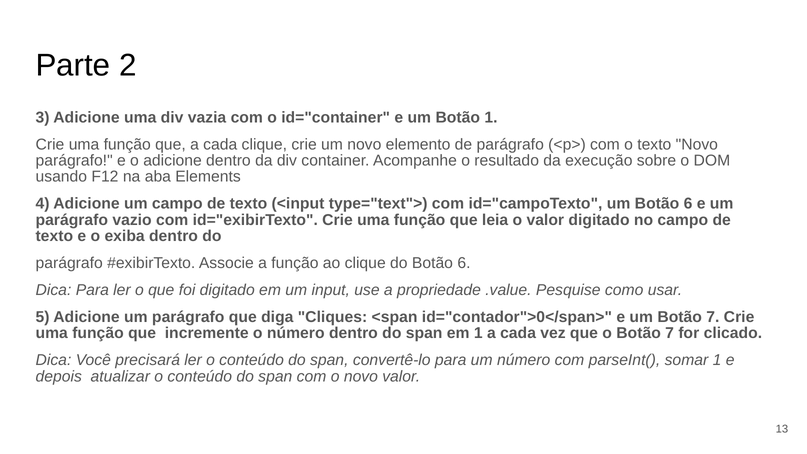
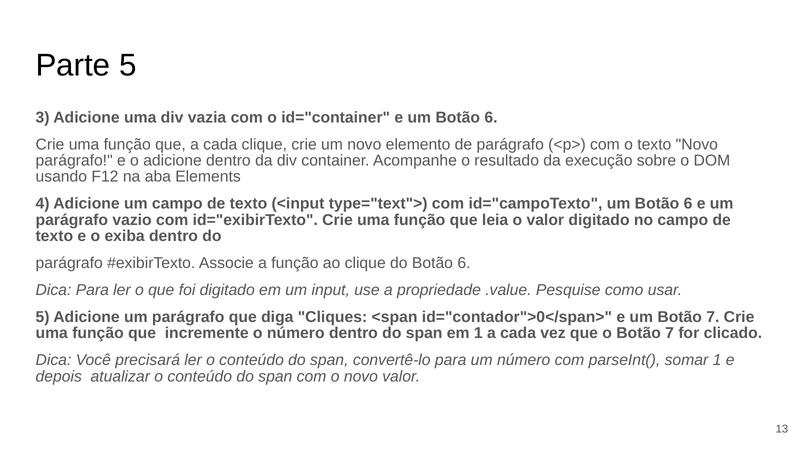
Parte 2: 2 -> 5
e um Botão 1: 1 -> 6
